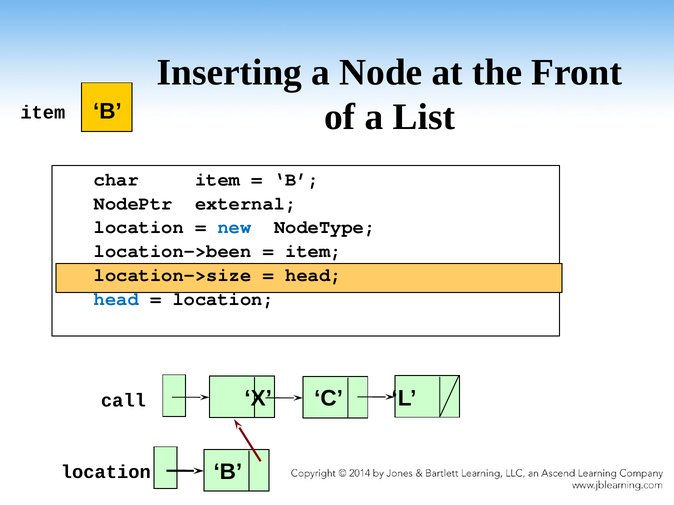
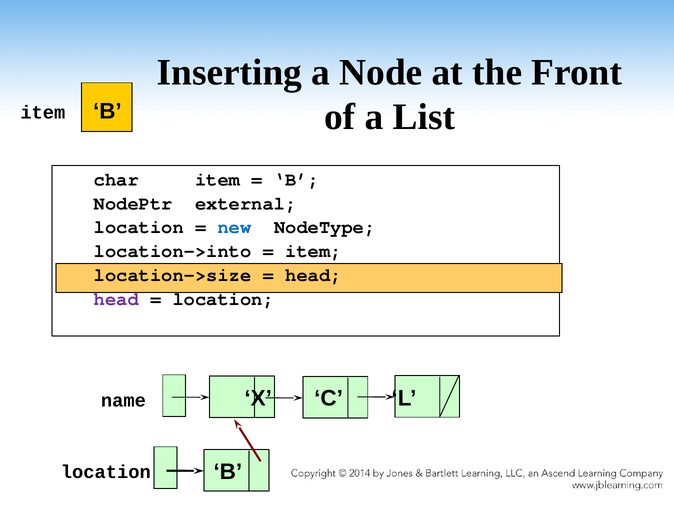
location->been: location->been -> location->into
head at (116, 299) colour: blue -> purple
call: call -> name
